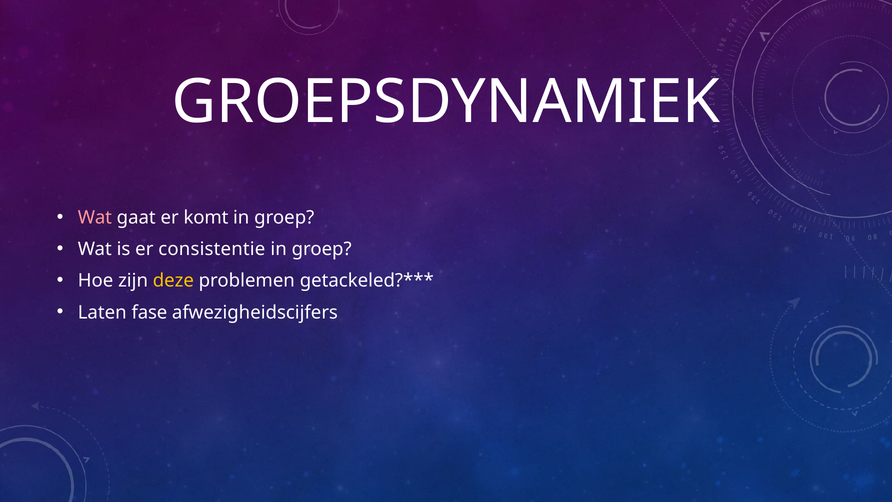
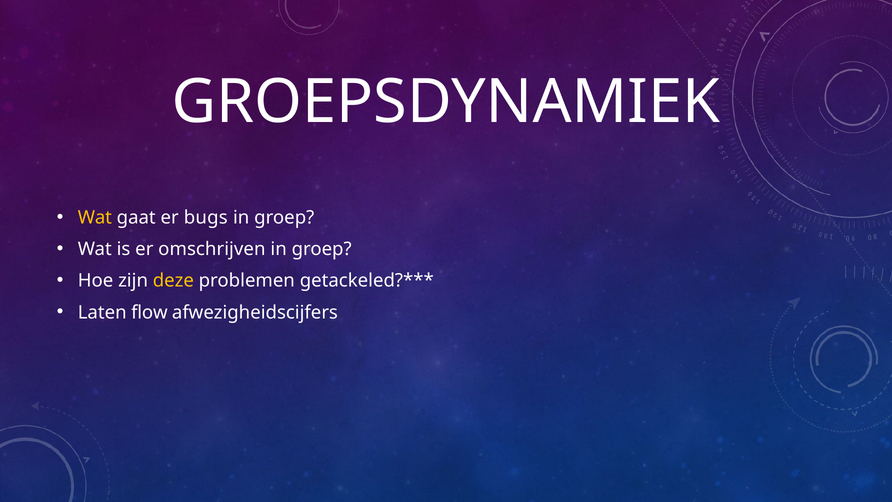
Wat at (95, 217) colour: pink -> yellow
komt: komt -> bugs
consistentie: consistentie -> omschrijven
fase: fase -> flow
